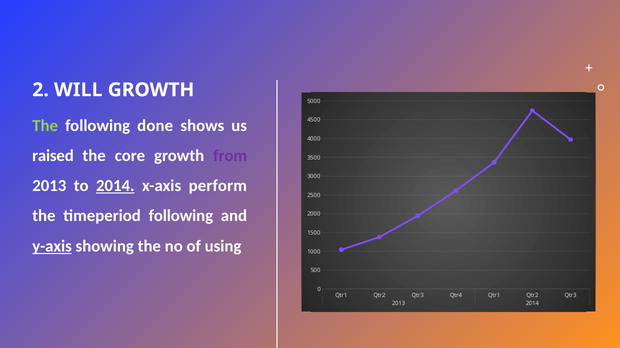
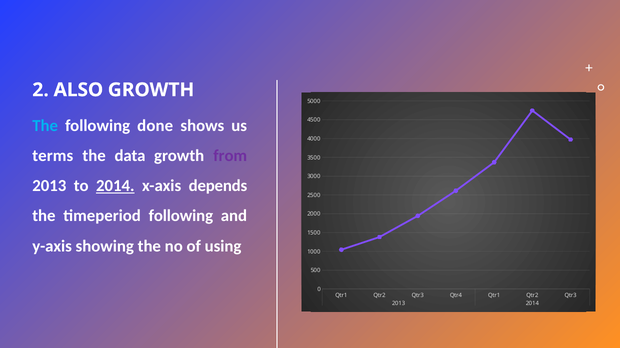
WILL: WILL -> ALSO
The at (45, 126) colour: light green -> light blue
raised: raised -> terms
core: core -> data
perform: perform -> depends
y-axis underline: present -> none
